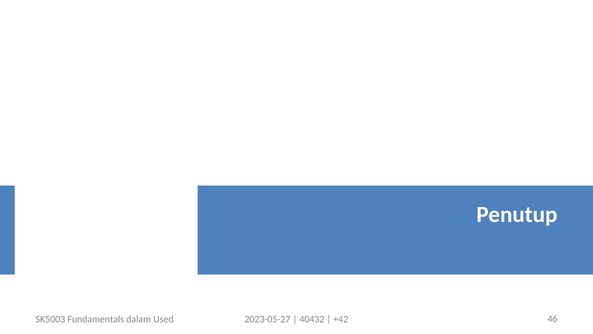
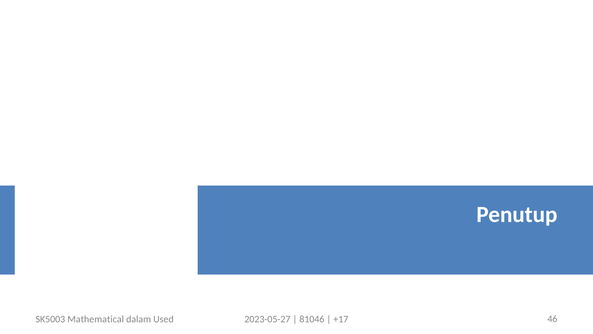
Fundamentals: Fundamentals -> Mathematical
40432: 40432 -> 81046
+42: +42 -> +17
